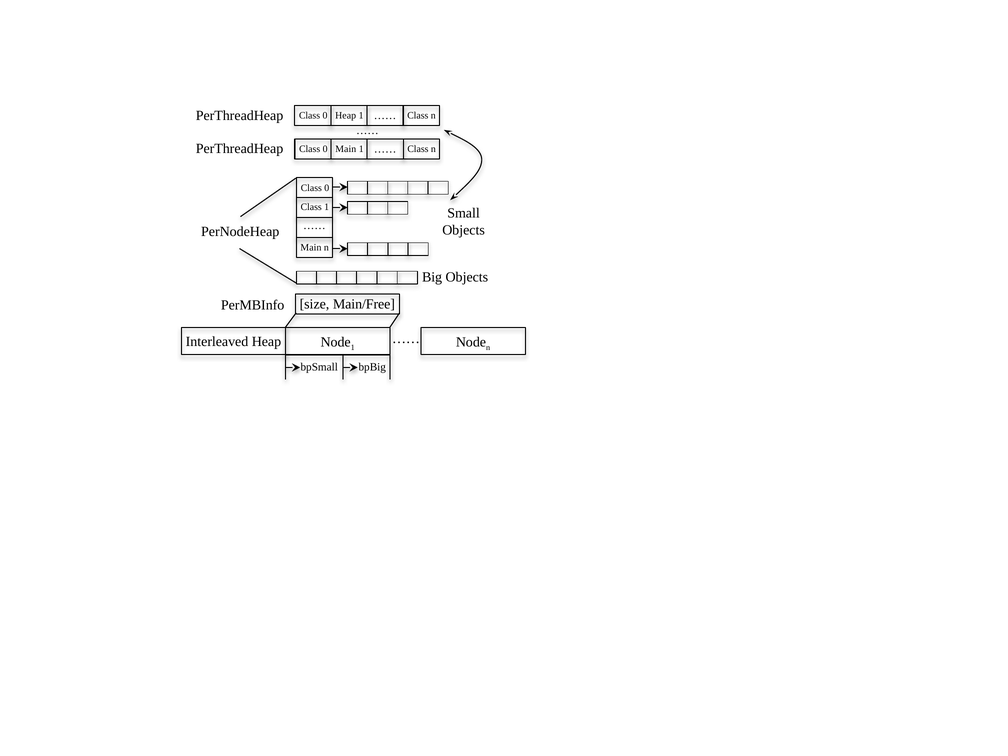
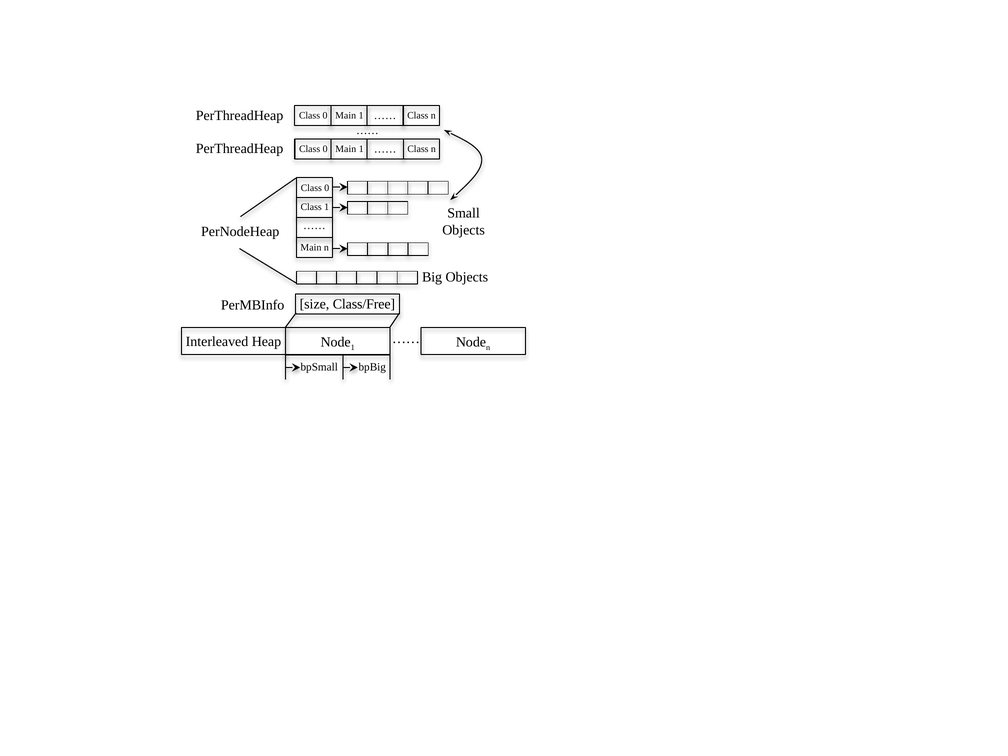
Heap at (346, 116): Heap -> Main
Main/Free: Main/Free -> Class/Free
